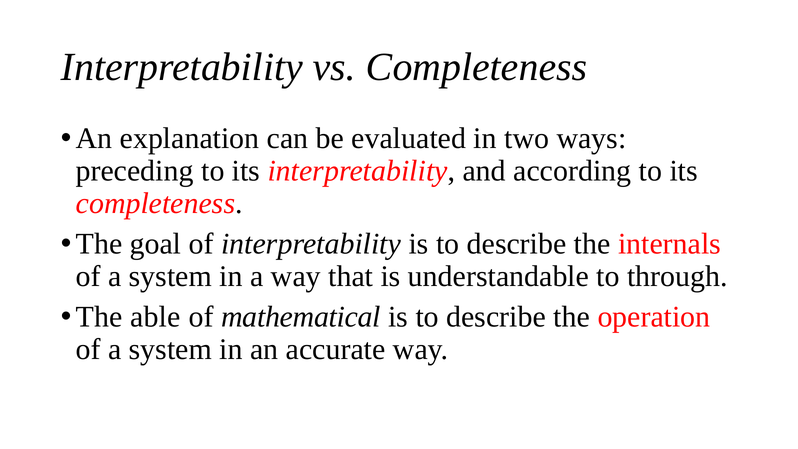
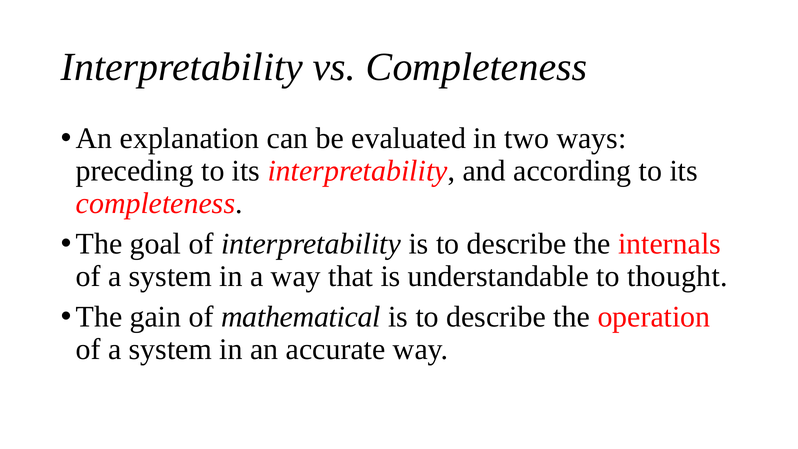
through: through -> thought
able: able -> gain
